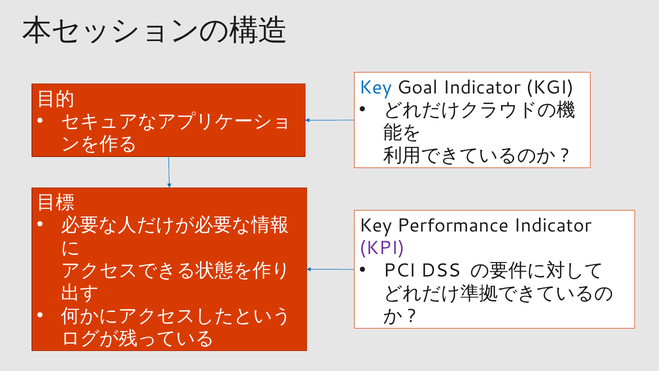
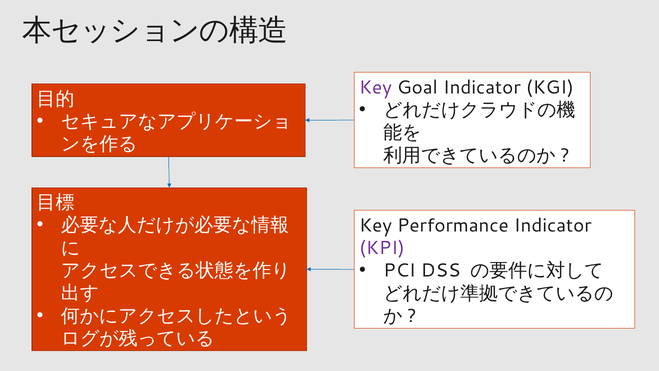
Key at (376, 87) colour: blue -> purple
